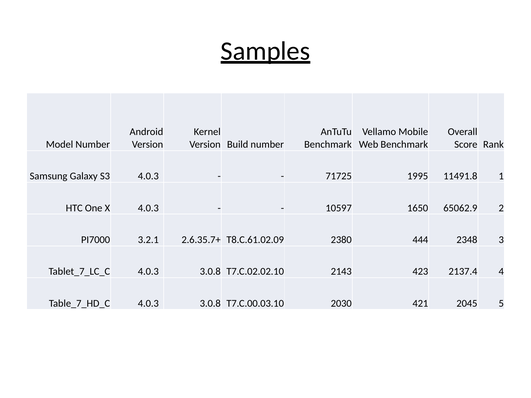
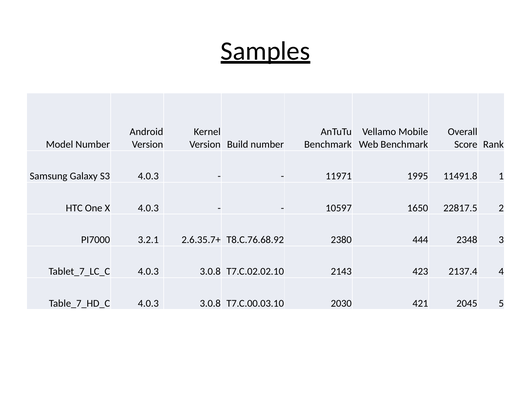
71725: 71725 -> 11971
65062.9: 65062.9 -> 22817.5
T8.C.61.02.09: T8.C.61.02.09 -> T8.C.76.68.92
